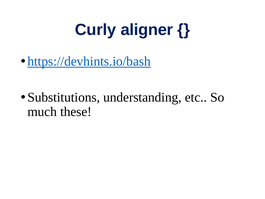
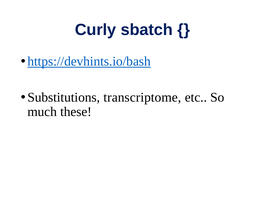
aligner: aligner -> sbatch
understanding: understanding -> transcriptome
